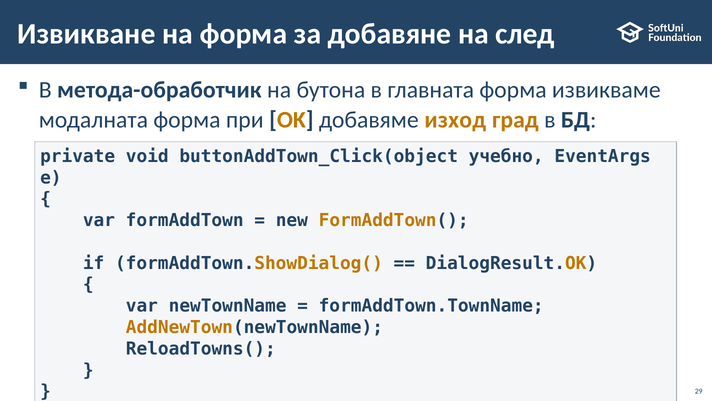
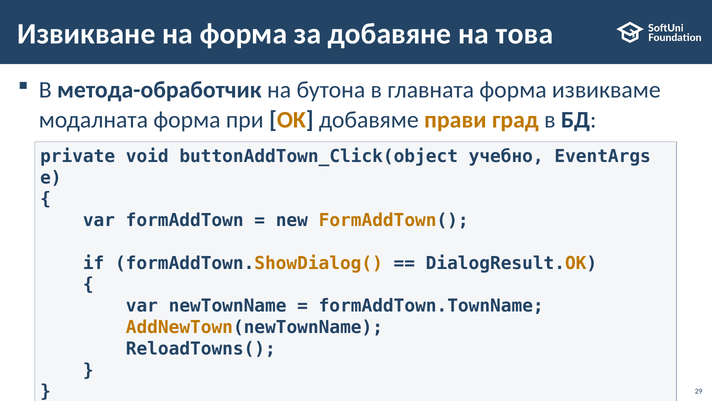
след: след -> това
изход: изход -> прави
